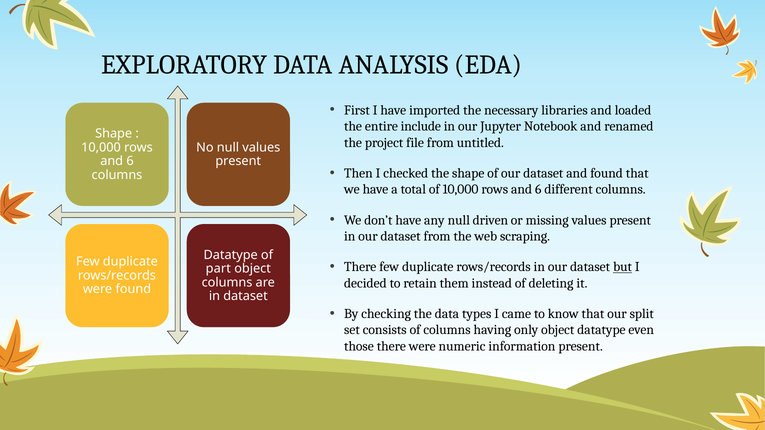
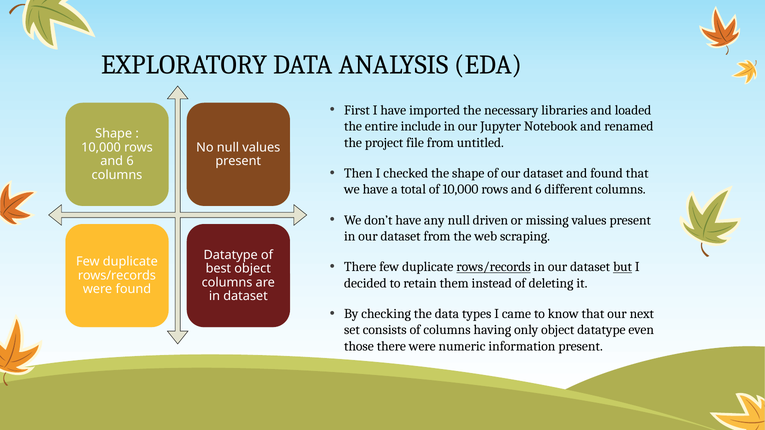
rows/records at (494, 267) underline: none -> present
part: part -> best
split: split -> next
